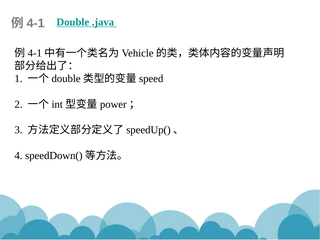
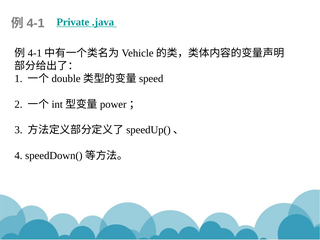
Double: Double -> Private
